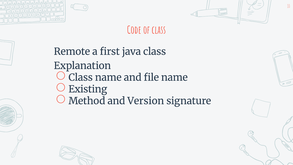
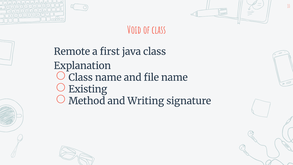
Code: Code -> Void
Version: Version -> Writing
